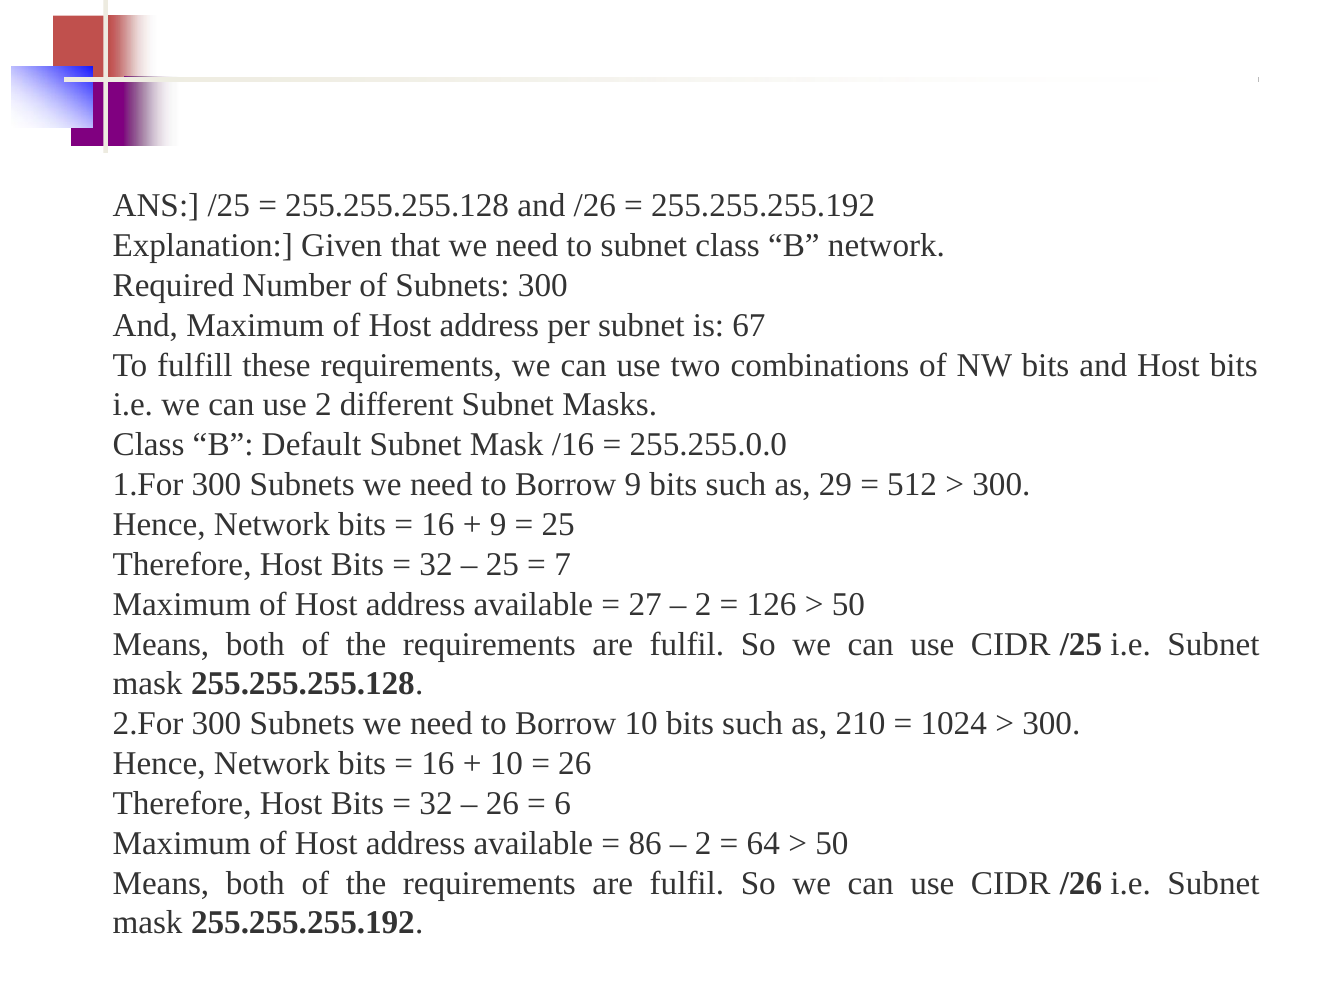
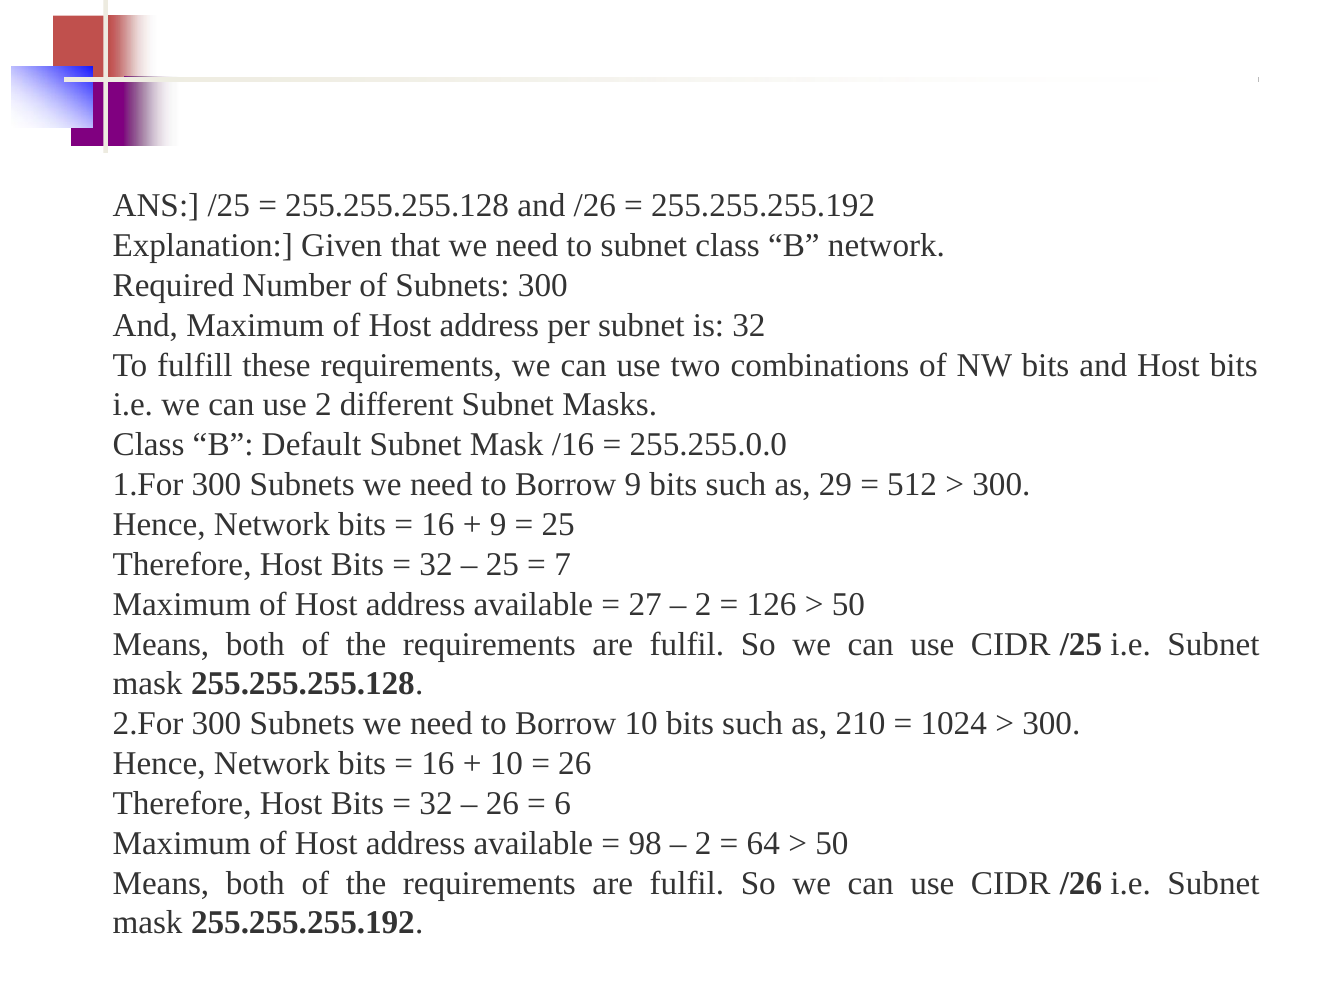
is 67: 67 -> 32
86: 86 -> 98
